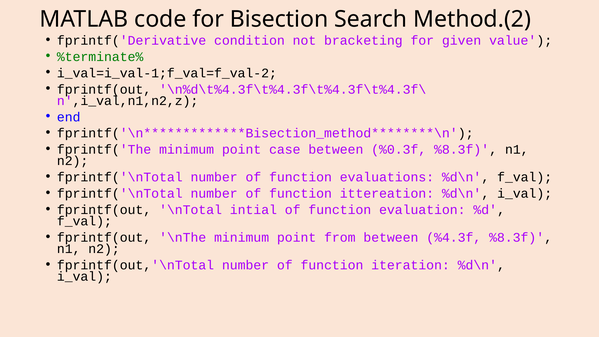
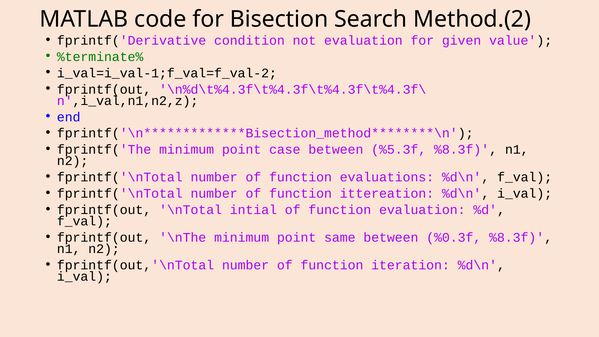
not bracketing: bracketing -> evaluation
%0.3f: %0.3f -> %5.3f
from: from -> same
%4.3f: %4.3f -> %0.3f
